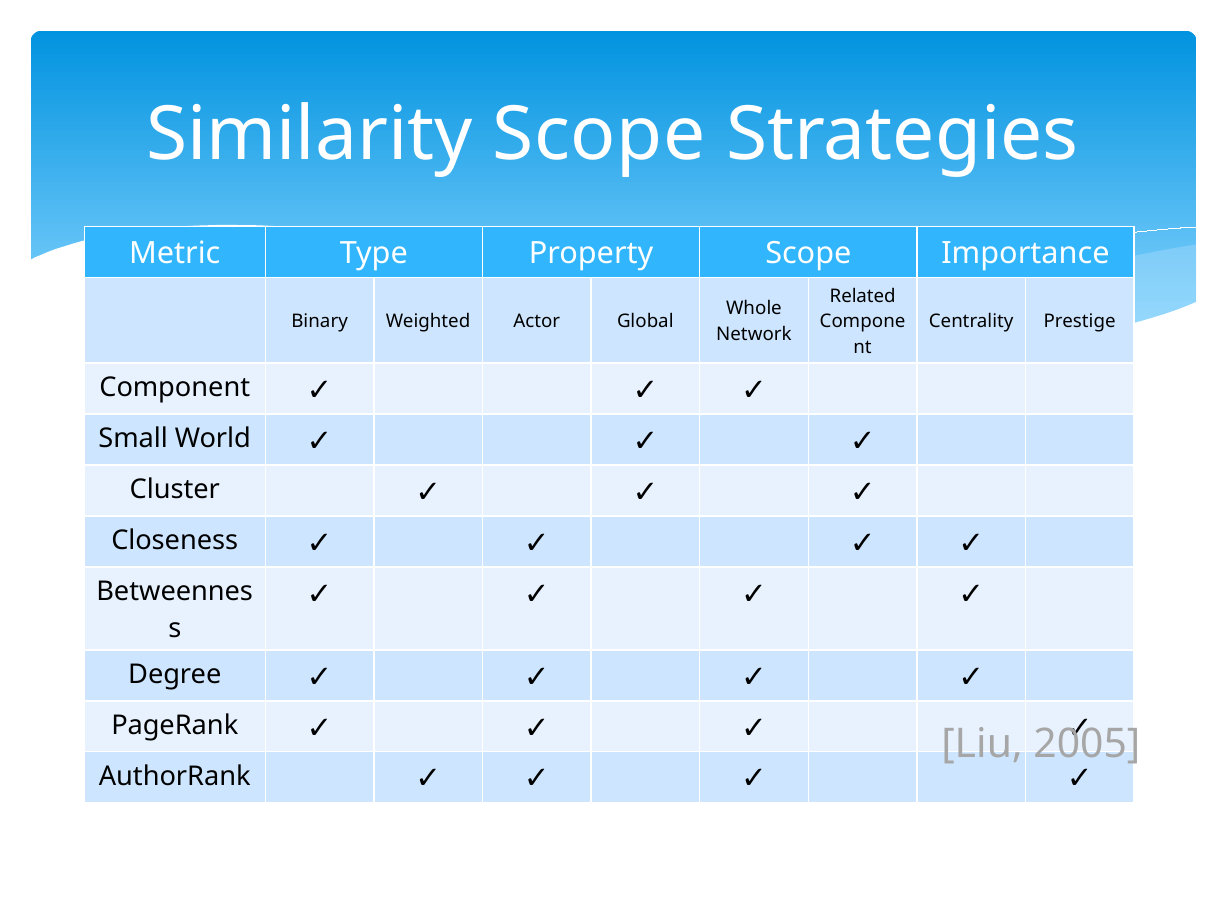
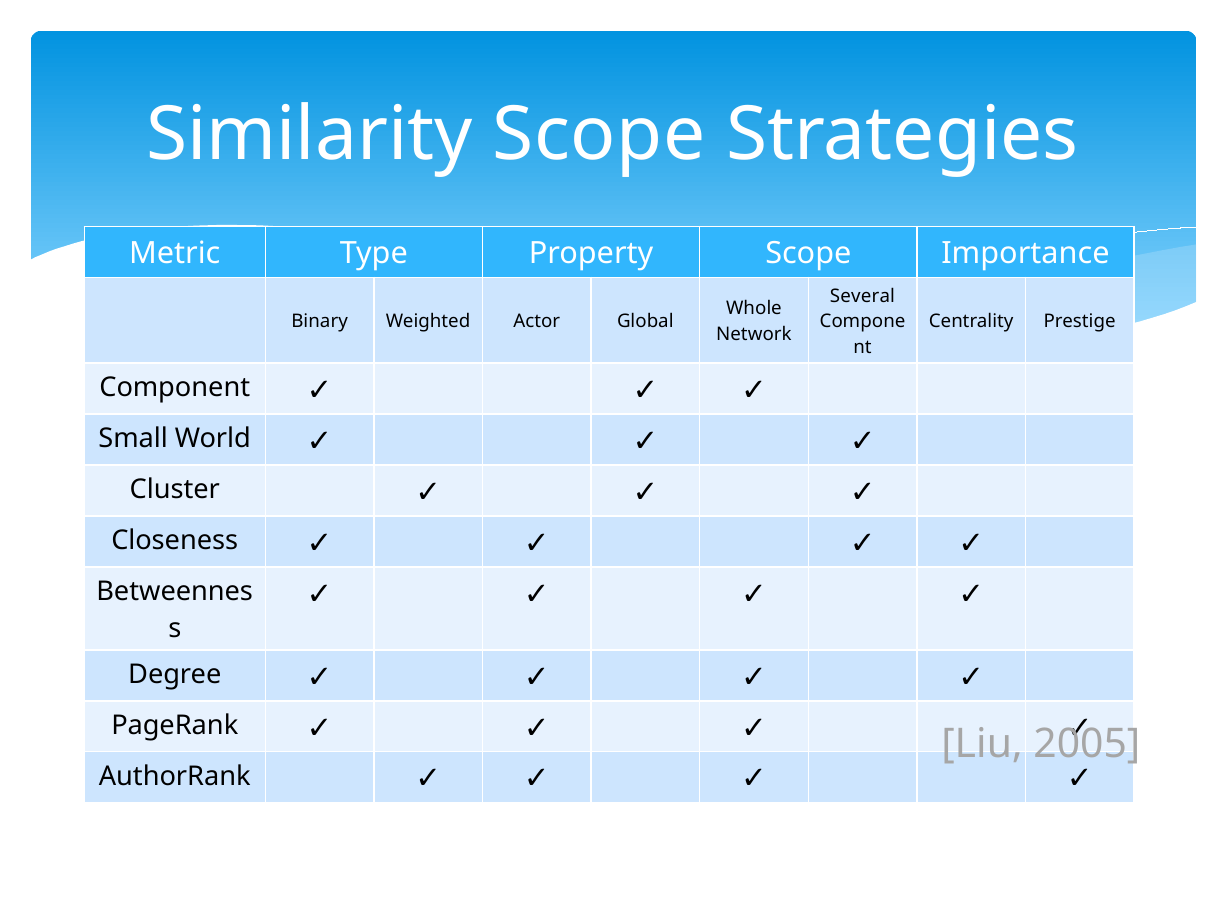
Related: Related -> Several
